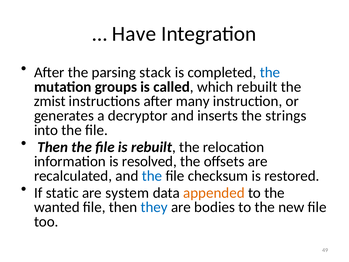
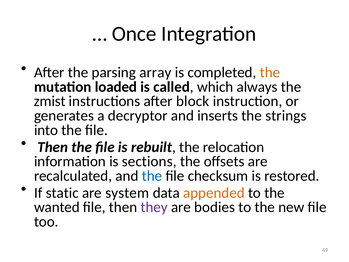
Have: Have -> Once
stack: stack -> array
the at (270, 72) colour: blue -> orange
groups: groups -> loaded
which rebuilt: rebuilt -> always
many: many -> block
resolved: resolved -> sections
they colour: blue -> purple
